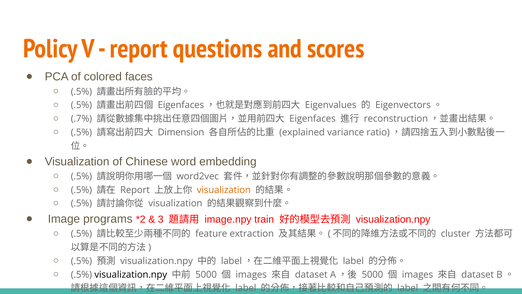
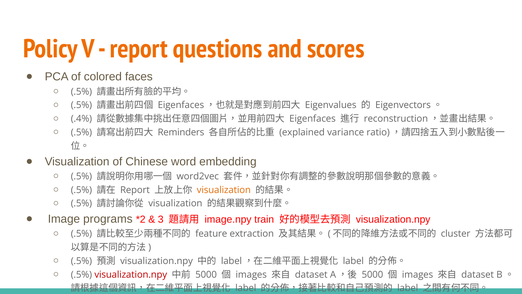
.7%: .7% -> .4%
Dimension: Dimension -> Reminders
visualization.npy at (131, 274) colour: black -> red
